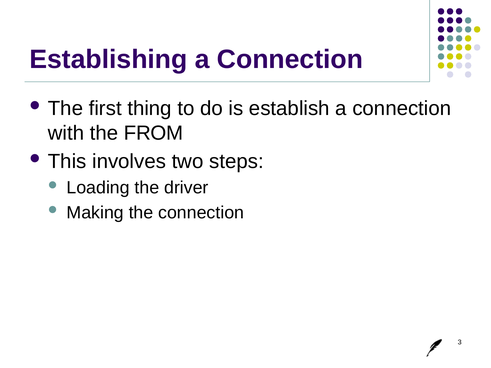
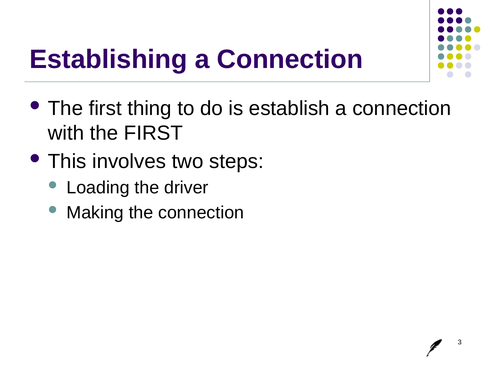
with the FROM: FROM -> FIRST
